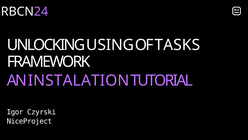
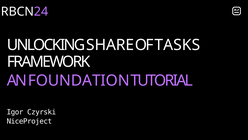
USING: USING -> SHARE
INSTALATION: INSTALATION -> FOUNDATION
